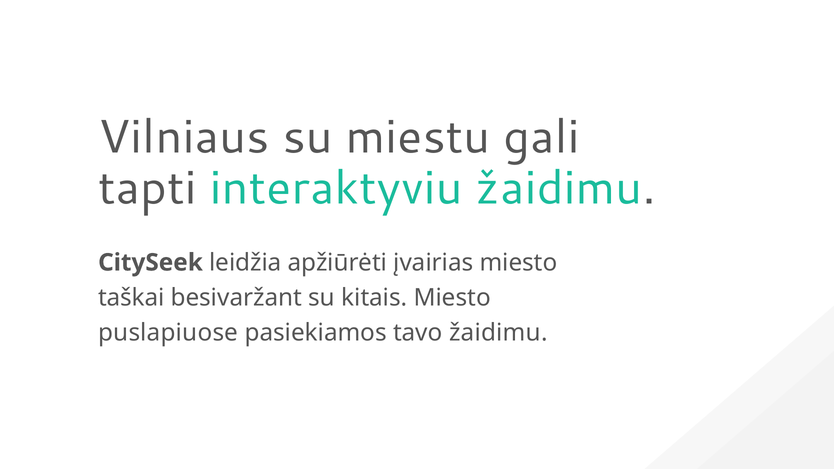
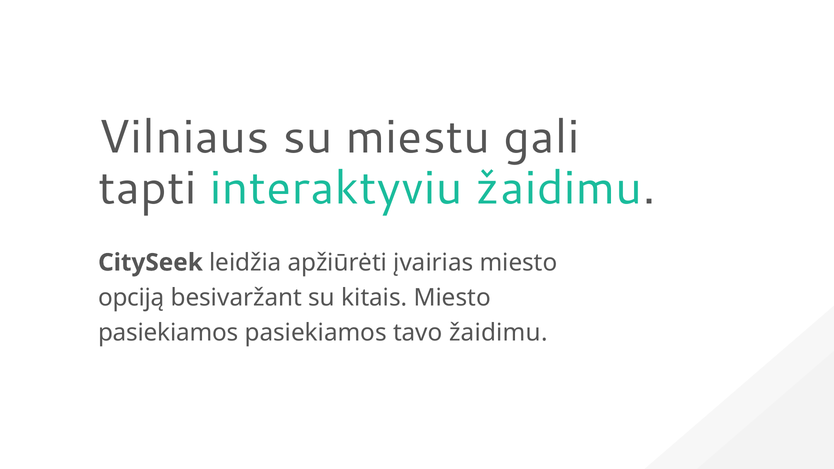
taškai: taškai -> opciją
puslapiuose at (168, 333): puslapiuose -> pasiekiamos
